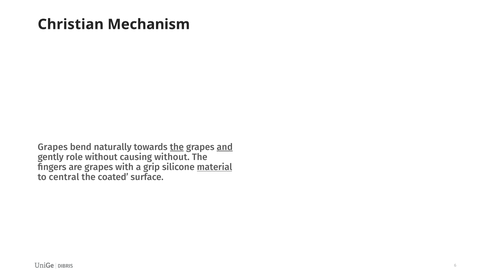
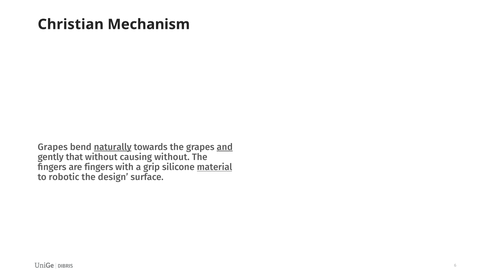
naturally underline: none -> present
the at (177, 147) underline: present -> none
role: role -> that
are grapes: grapes -> fingers
central: central -> robotic
coated: coated -> design
